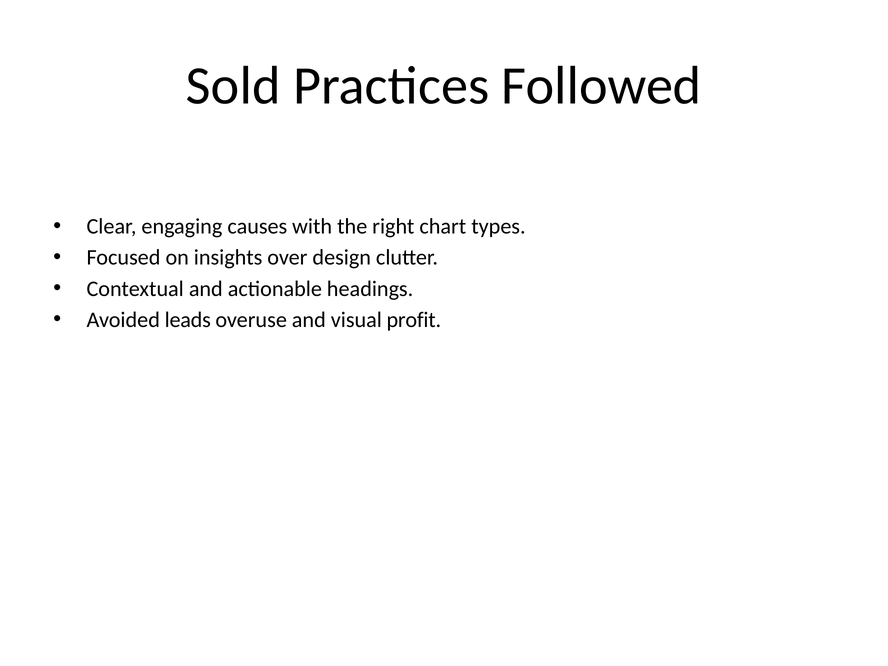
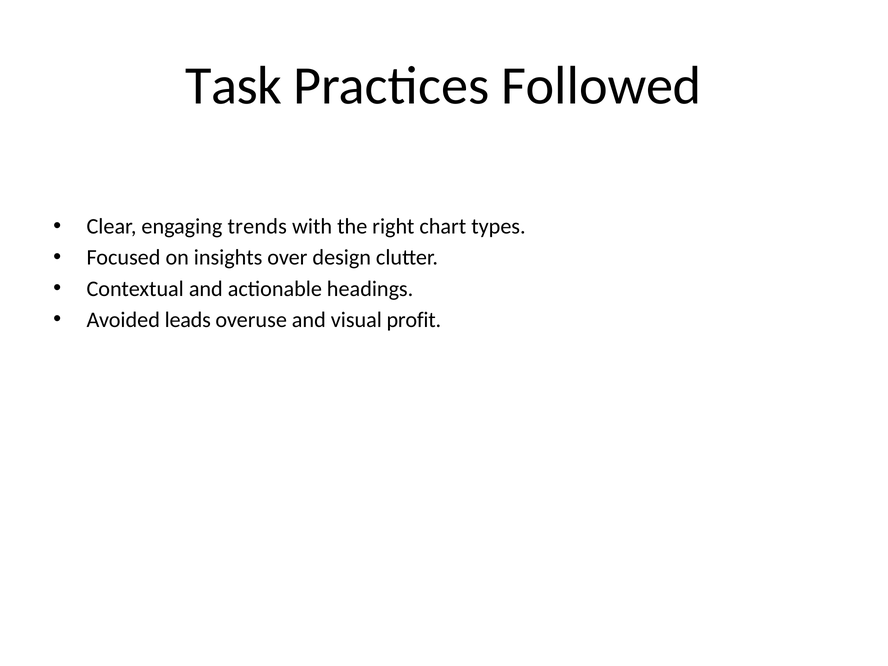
Sold: Sold -> Task
causes: causes -> trends
